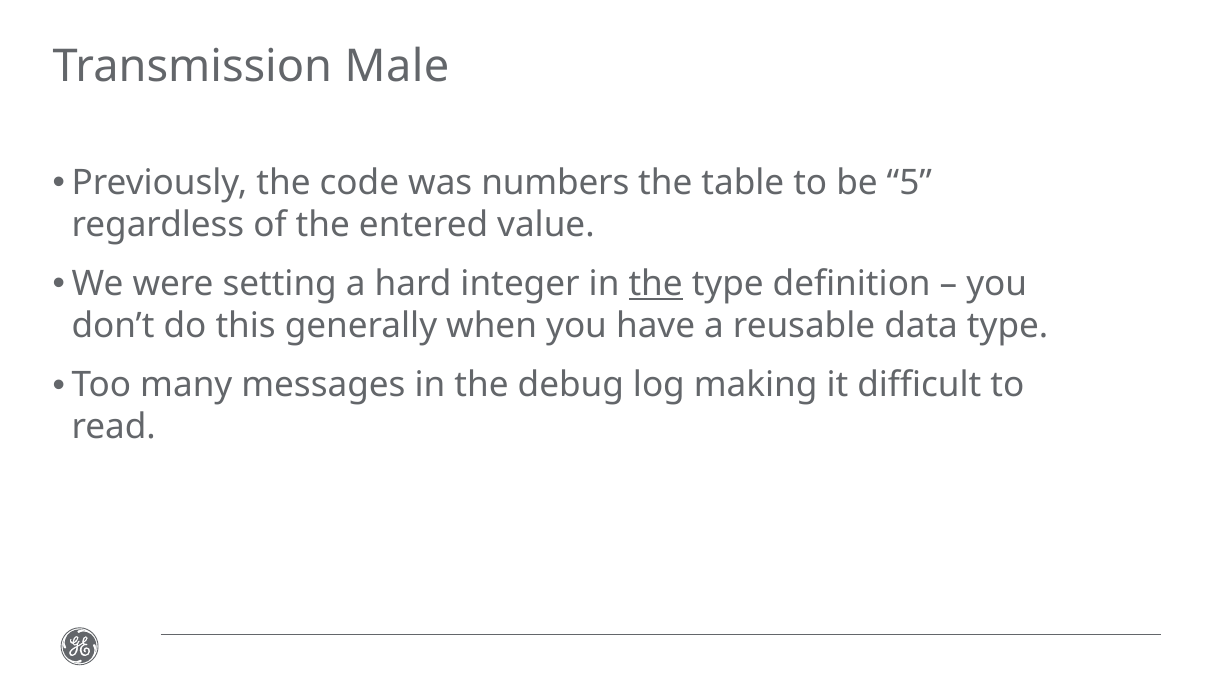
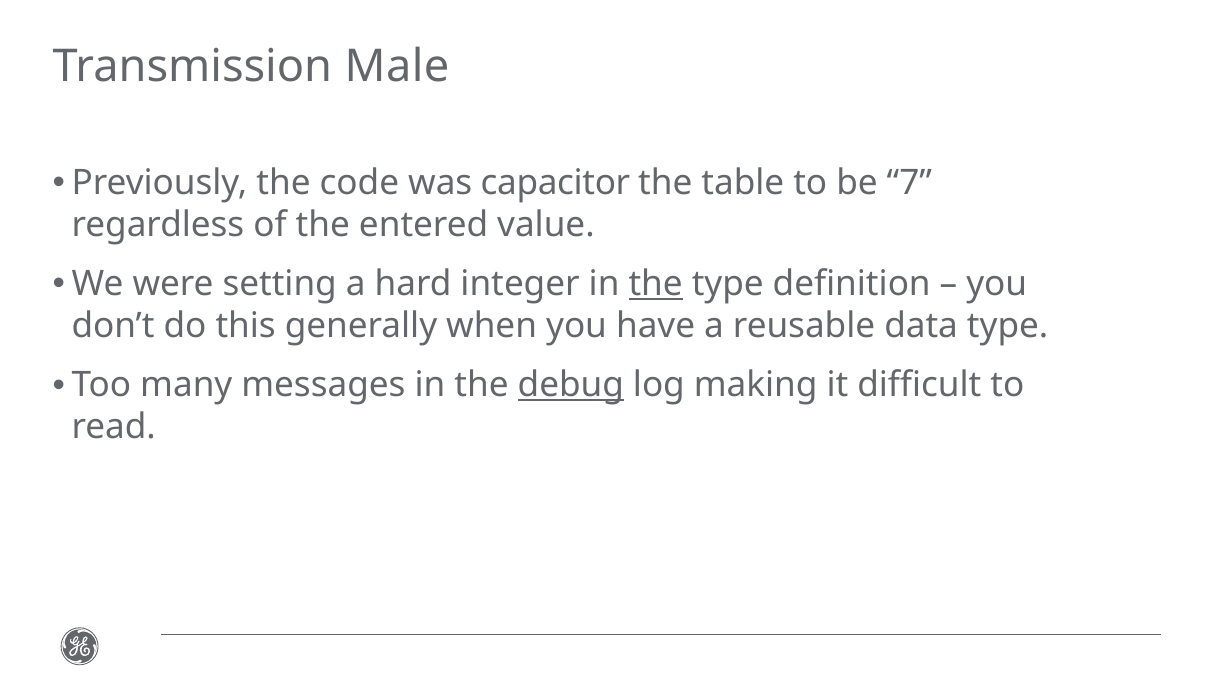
numbers: numbers -> capacitor
5: 5 -> 7
debug underline: none -> present
